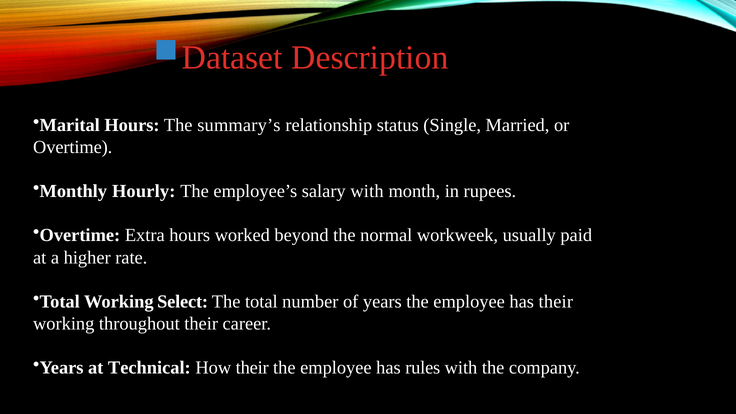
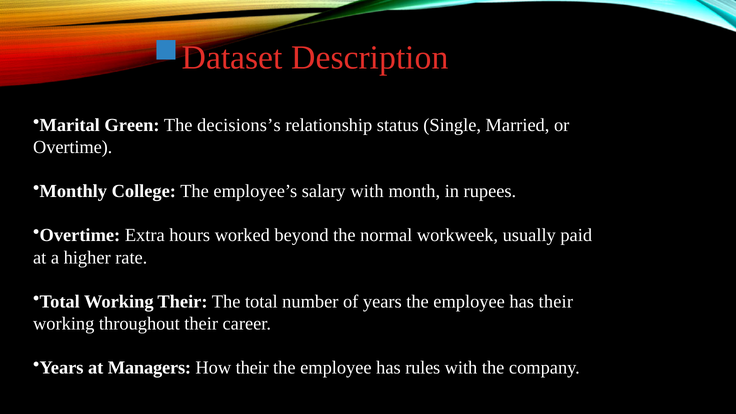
Marital Hours: Hours -> Green
summary’s: summary’s -> decisions’s
Hourly: Hourly -> College
Working Select: Select -> Their
Technical: Technical -> Managers
